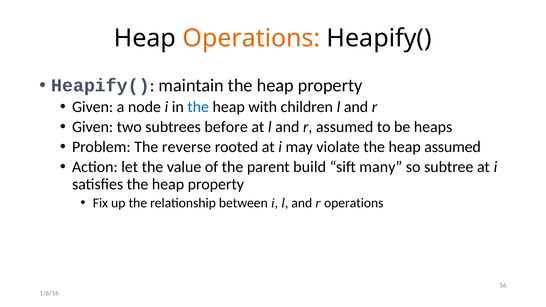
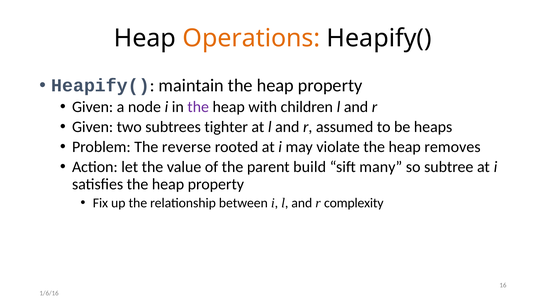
the at (198, 107) colour: blue -> purple
before: before -> tighter
heap assumed: assumed -> removes
r operations: operations -> complexity
